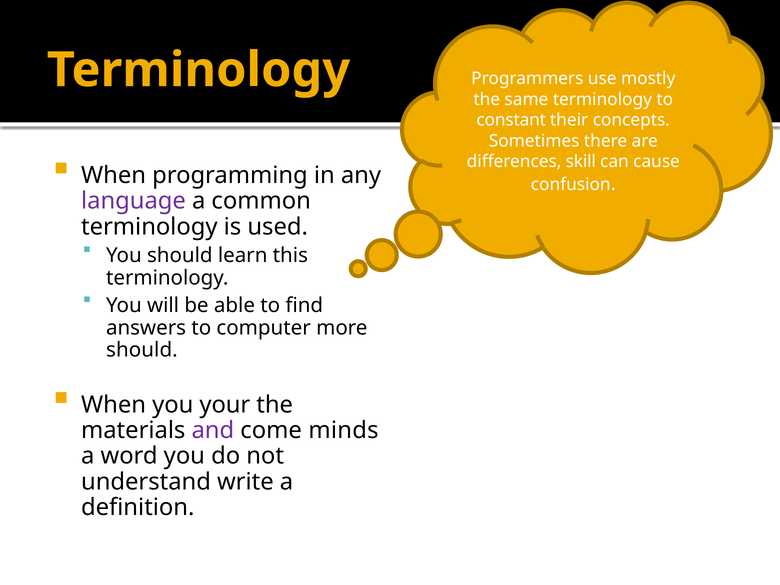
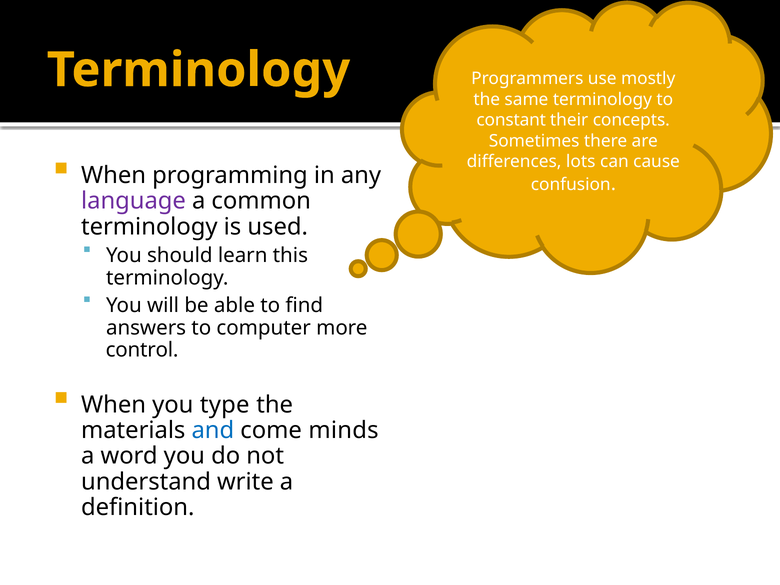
skill: skill -> lots
should at (142, 350): should -> control
your: your -> type
and colour: purple -> blue
